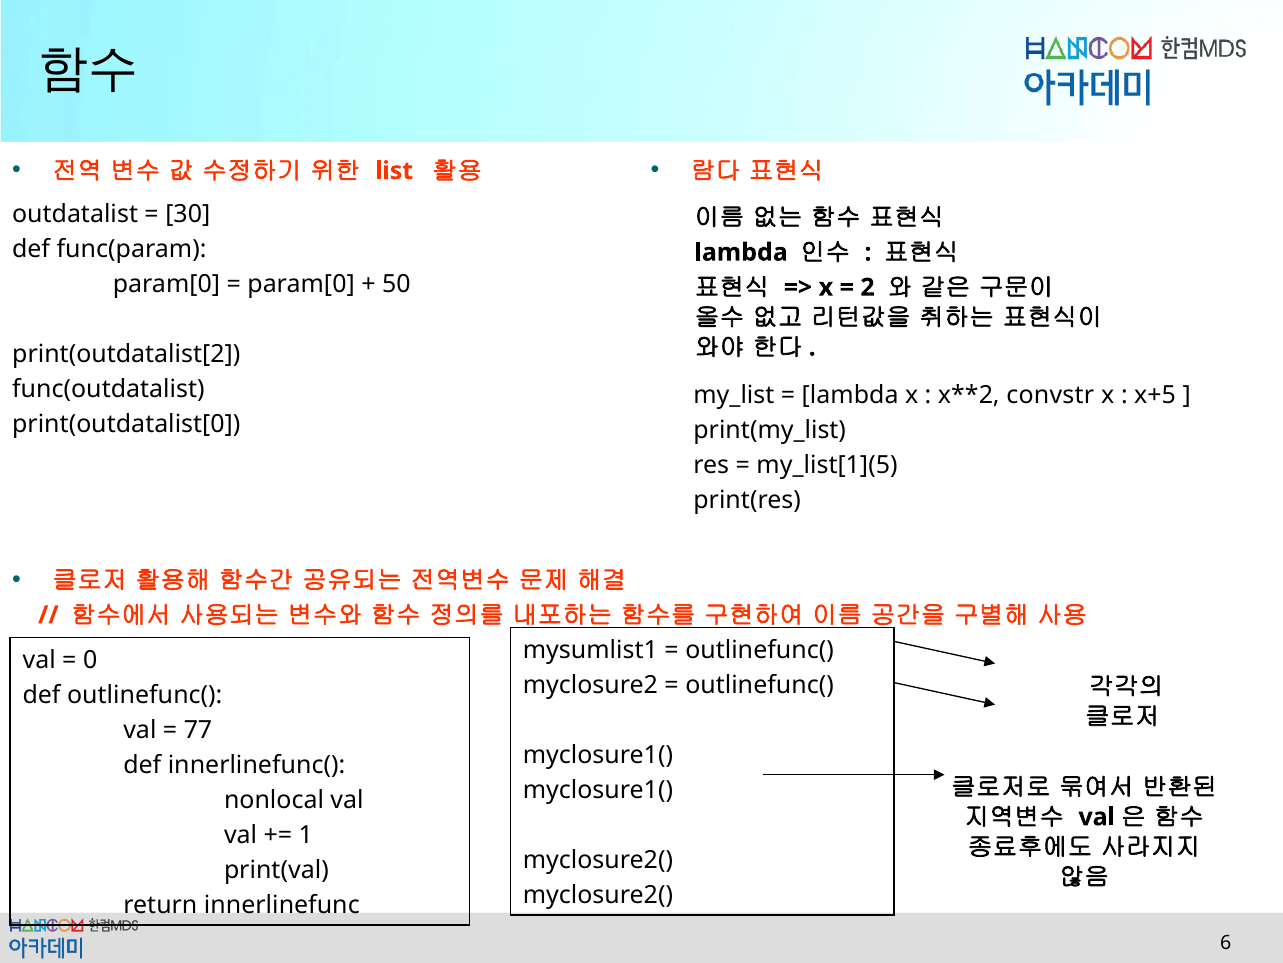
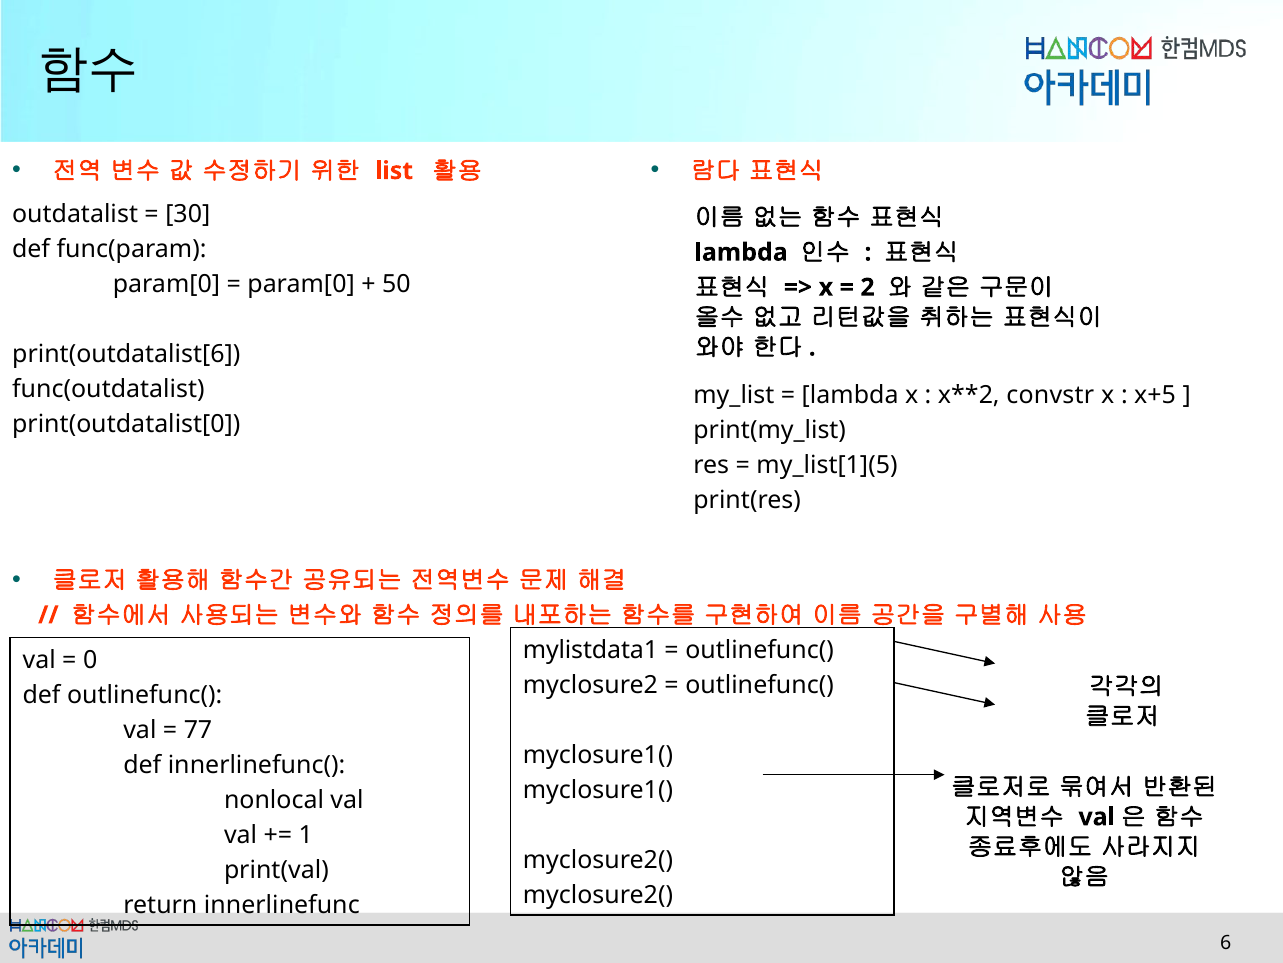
print(outdatalist[2: print(outdatalist[2 -> print(outdatalist[6
mysumlist1: mysumlist1 -> mylistdata1
